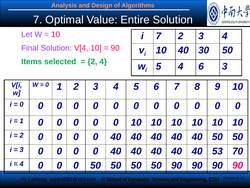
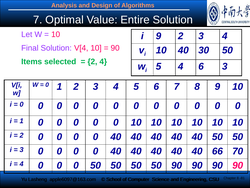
i 7: 7 -> 9
53: 53 -> 66
